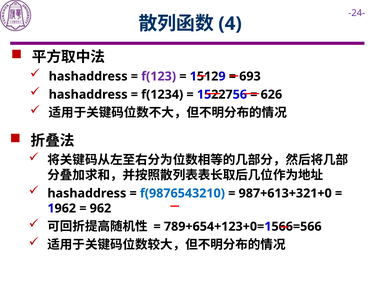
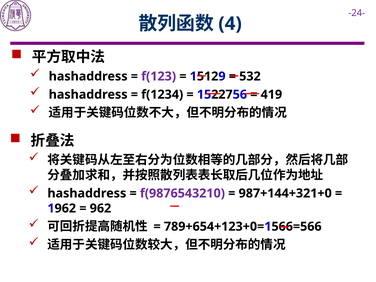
693: 693 -> 532
626: 626 -> 419
f(9876543210 colour: blue -> purple
987+613+321+0: 987+613+321+0 -> 987+144+321+0
